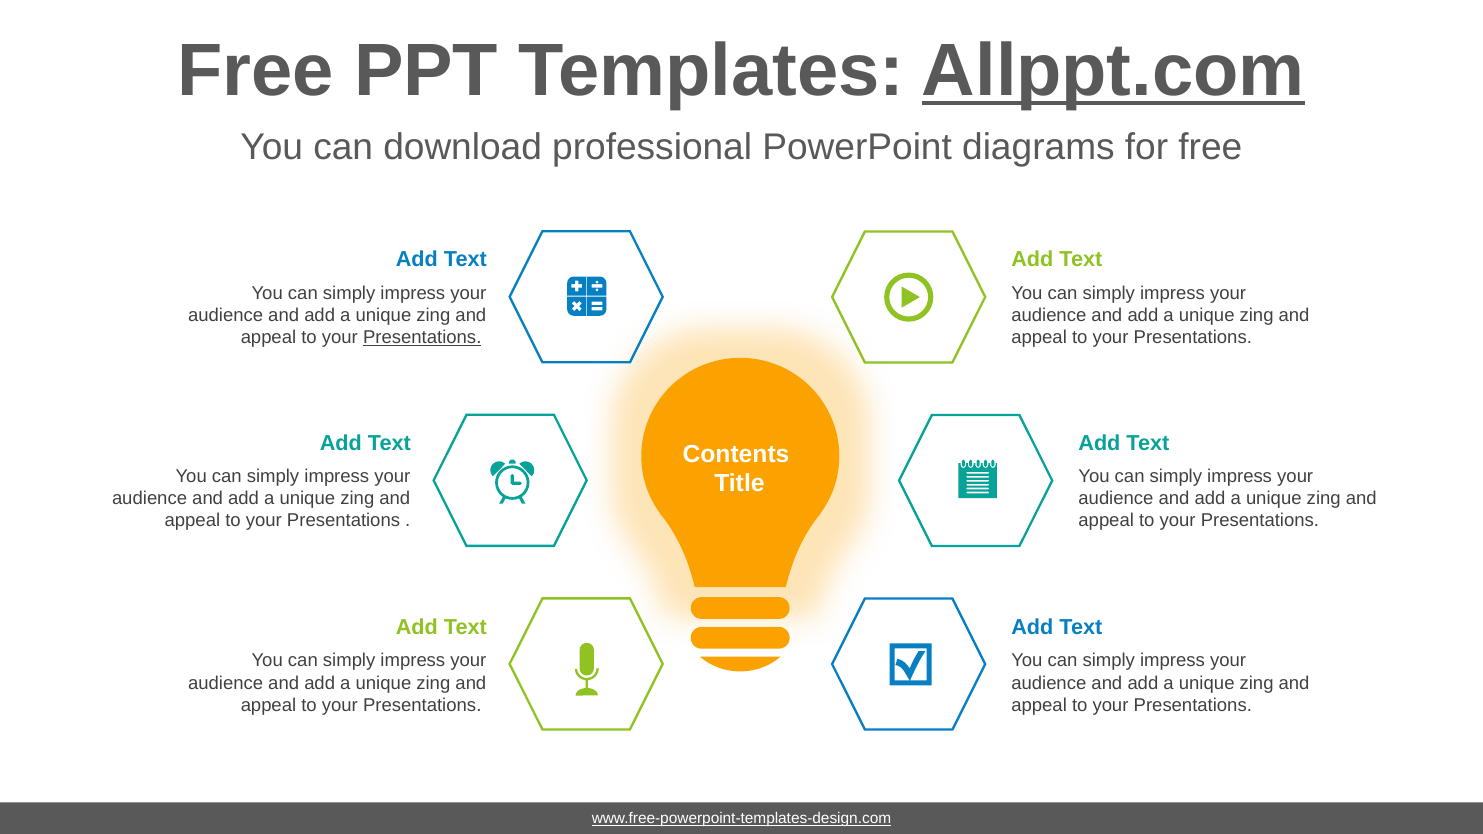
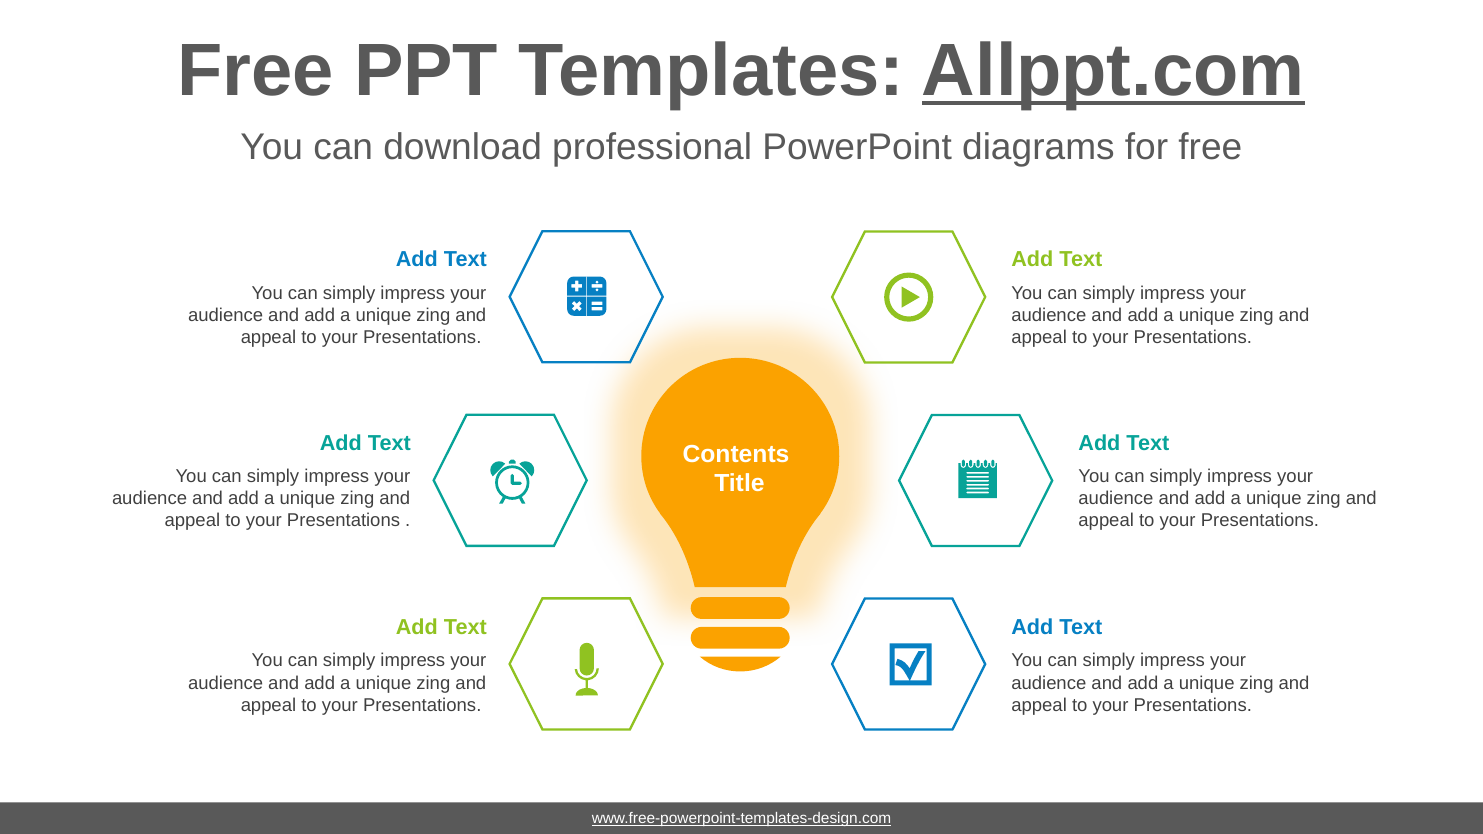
Presentations at (422, 337) underline: present -> none
